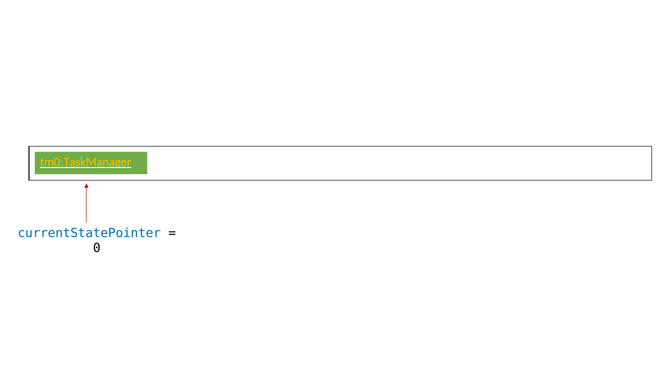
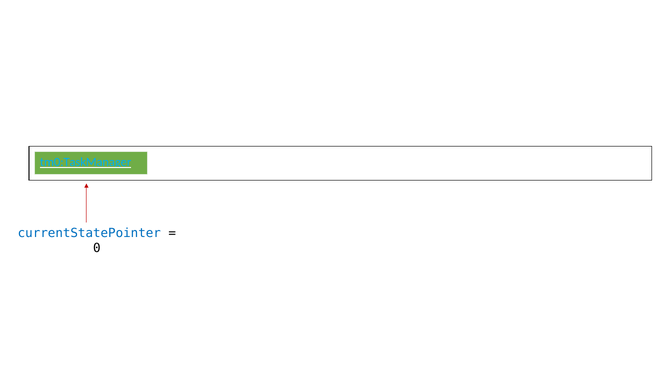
tm0:TaskManager colour: yellow -> light blue
